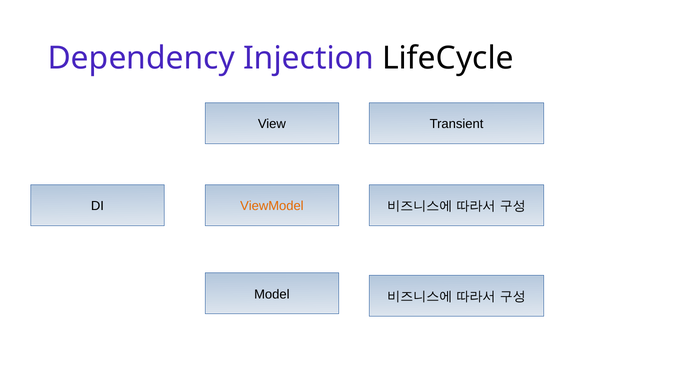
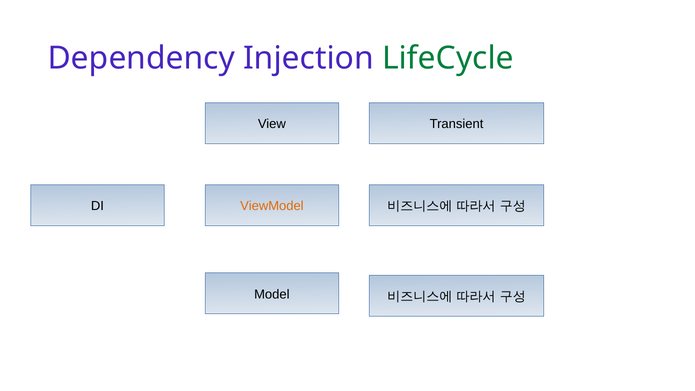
LifeCycle colour: black -> green
